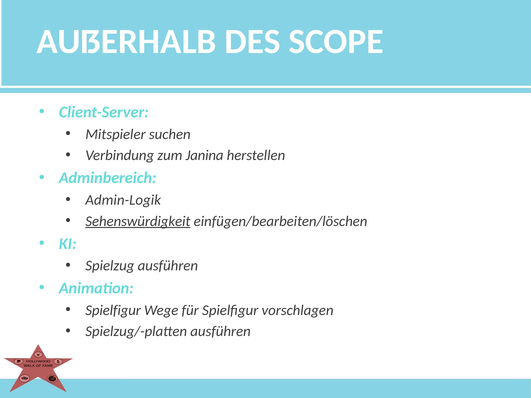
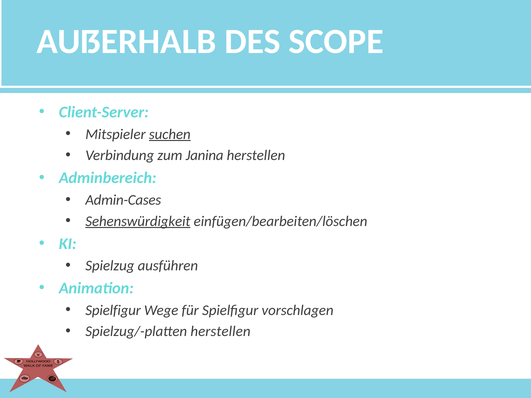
suchen underline: none -> present
Admin-Logik: Admin-Logik -> Admin-Cases
Spielzug/-platten ausführen: ausführen -> herstellen
